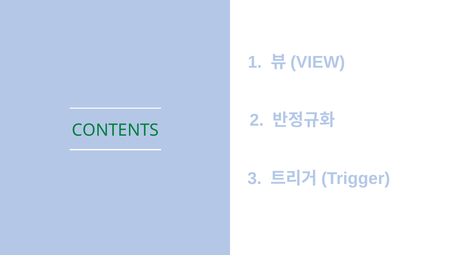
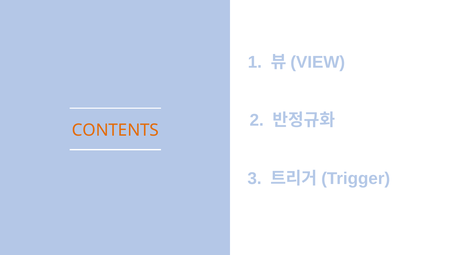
CONTENTS colour: green -> orange
